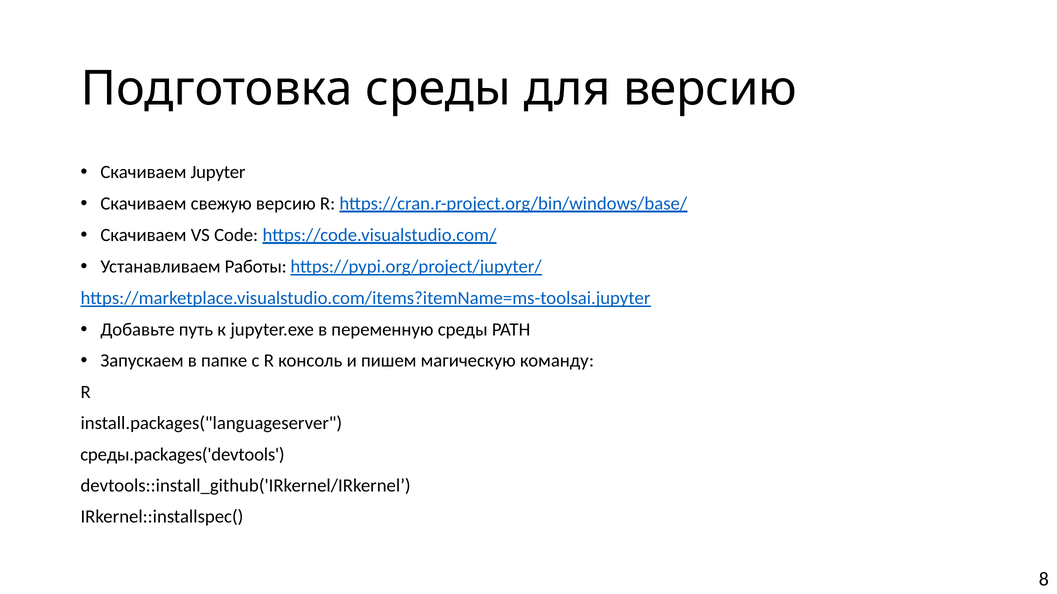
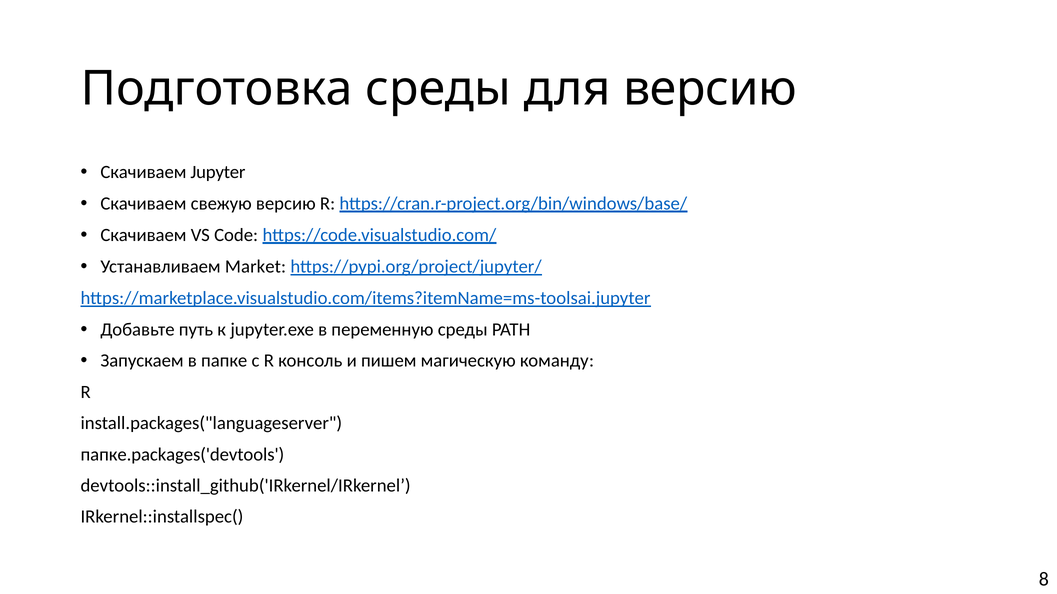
Работы: Работы -> Market
среды.packages('devtools: среды.packages('devtools -> папке.packages('devtools
